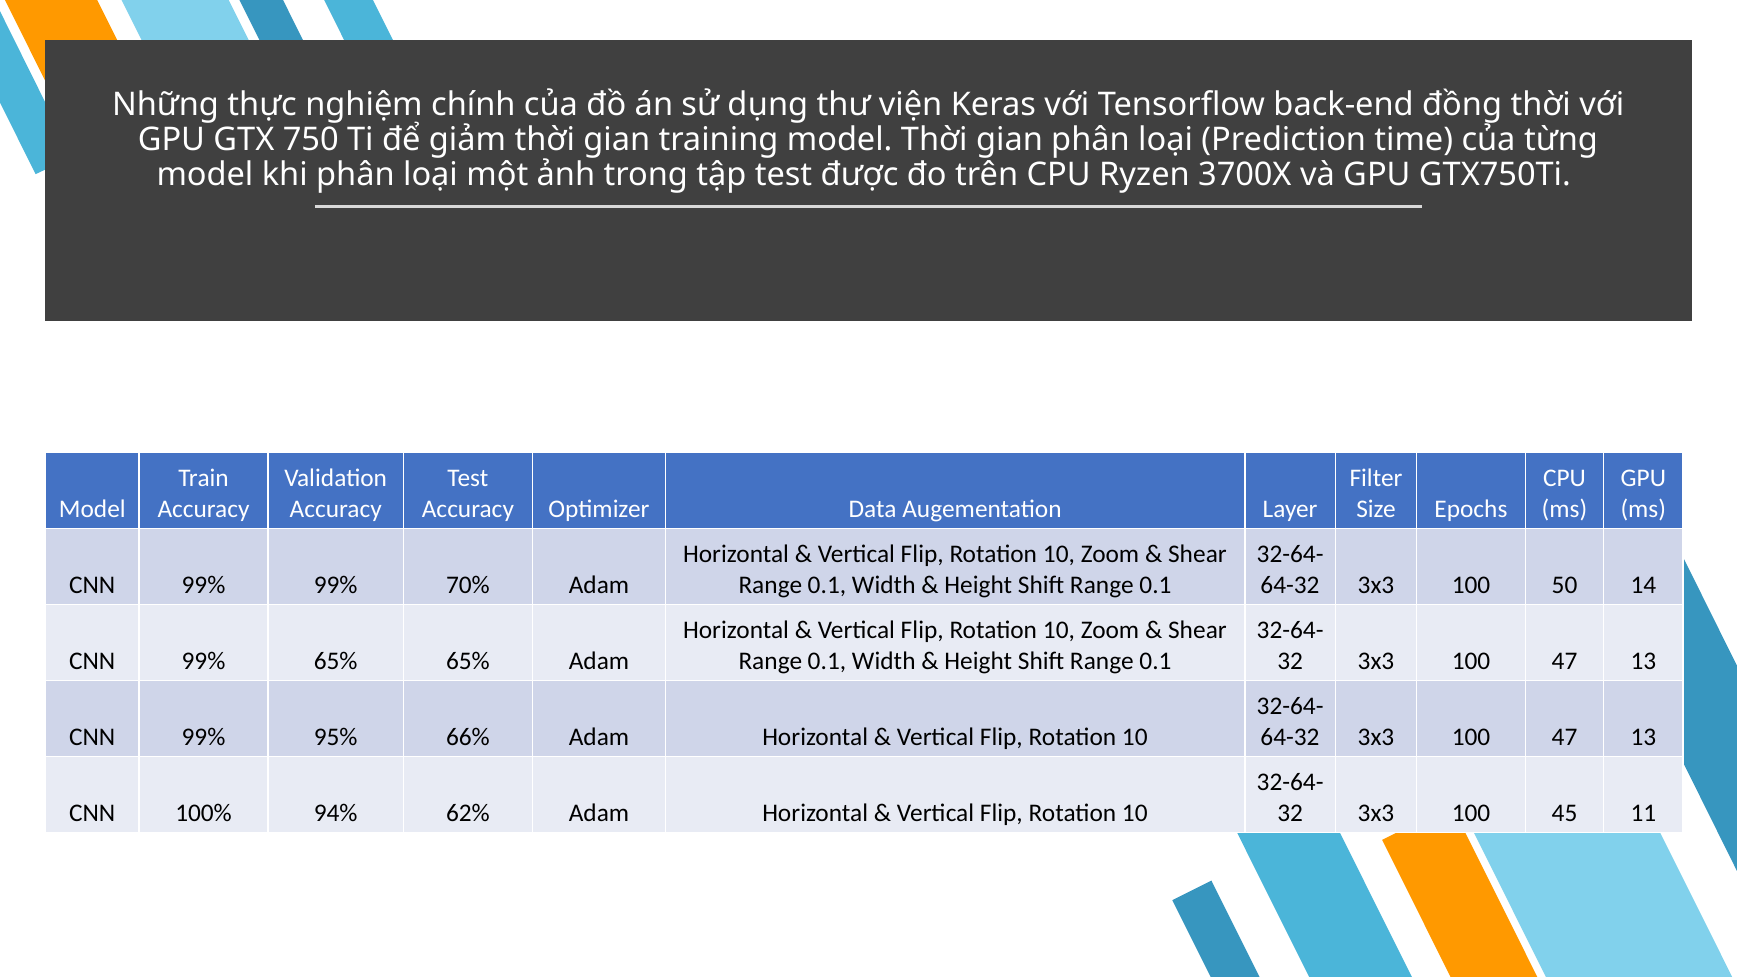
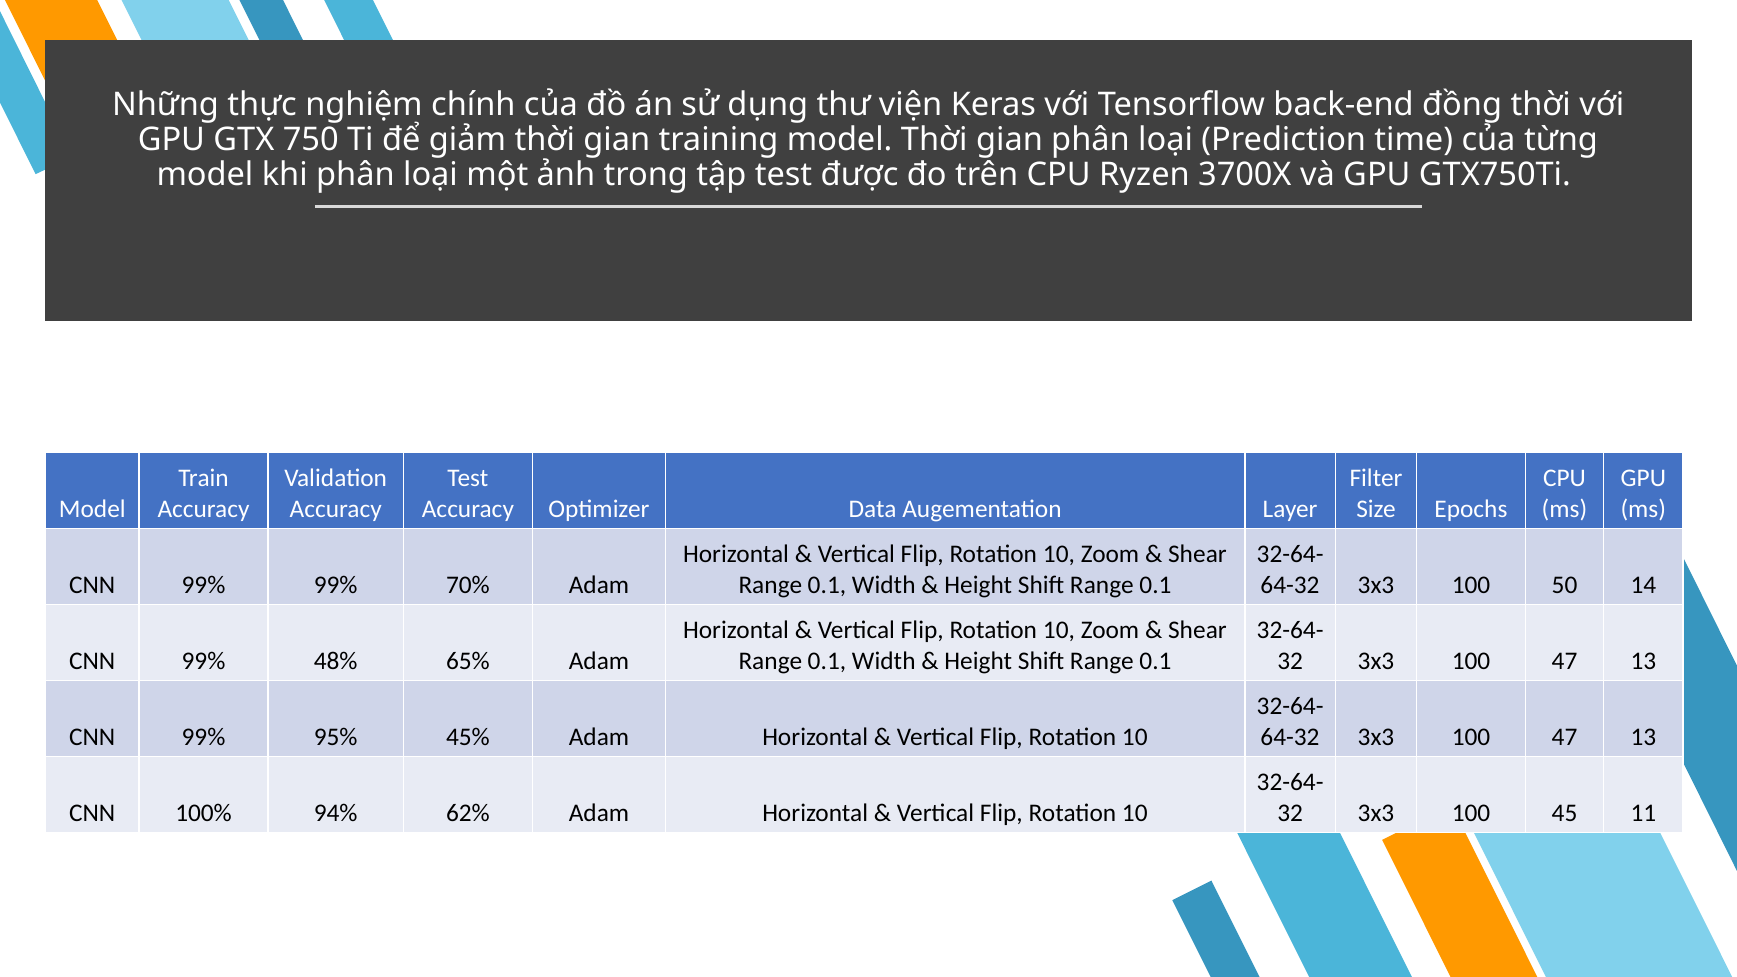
99% 65%: 65% -> 48%
66%: 66% -> 45%
